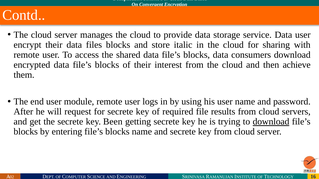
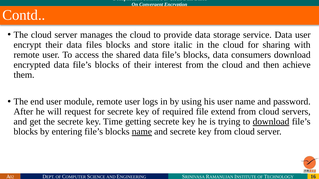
results: results -> extend
Been: Been -> Time
name at (142, 132) underline: none -> present
